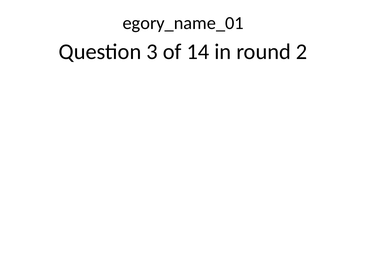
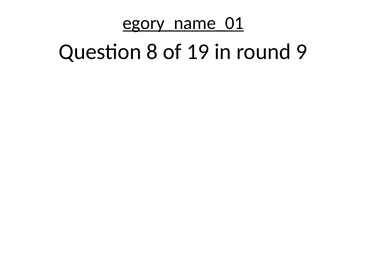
egory_name_01 underline: none -> present
3: 3 -> 8
14: 14 -> 19
2: 2 -> 9
